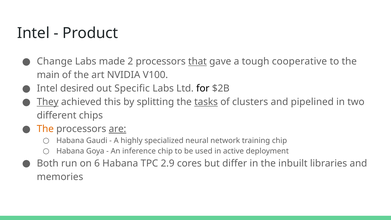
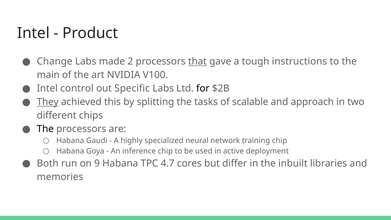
cooperative: cooperative -> instructions
desired: desired -> control
tasks underline: present -> none
clusters: clusters -> scalable
pipelined: pipelined -> approach
The at (45, 129) colour: orange -> black
are underline: present -> none
6: 6 -> 9
2.9: 2.9 -> 4.7
